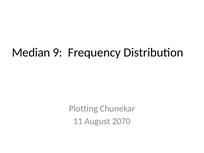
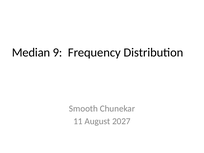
Plotting: Plotting -> Smooth
2070: 2070 -> 2027
